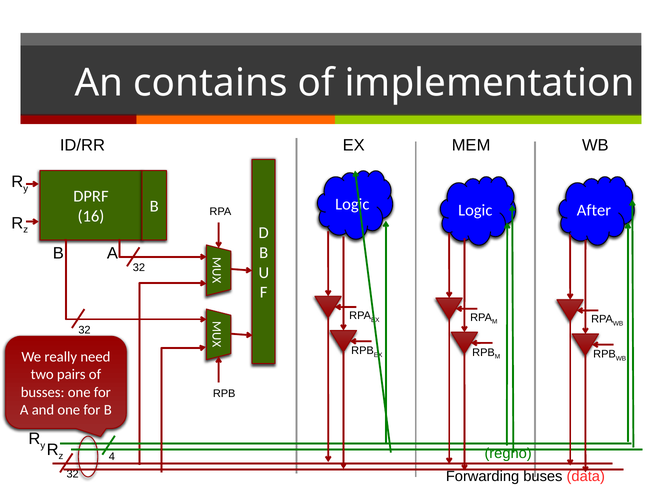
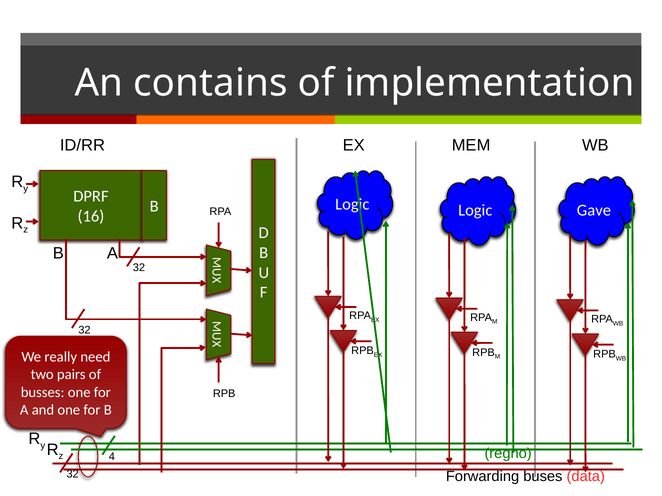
After: After -> Gave
